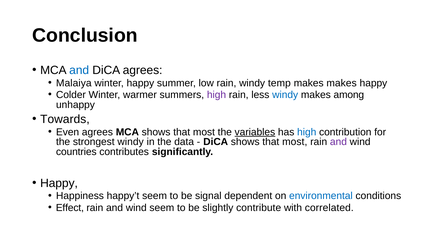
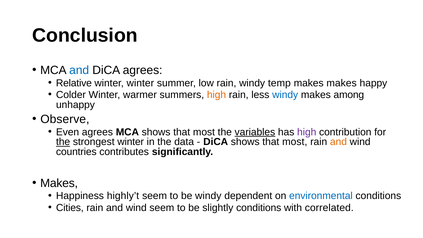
Malaiya: Malaiya -> Relative
winter happy: happy -> winter
high at (216, 95) colour: purple -> orange
Towards: Towards -> Observe
high at (307, 132) colour: blue -> purple
the at (63, 142) underline: none -> present
strongest windy: windy -> winter
and at (338, 142) colour: purple -> orange
Happy at (59, 183): Happy -> Makes
happy’t: happy’t -> highly’t
be signal: signal -> windy
Effect: Effect -> Cities
slightly contribute: contribute -> conditions
